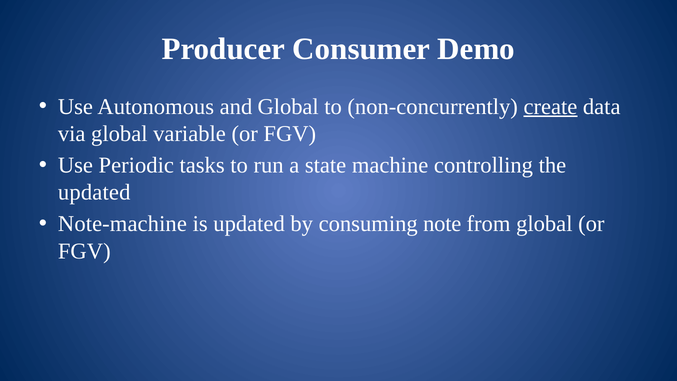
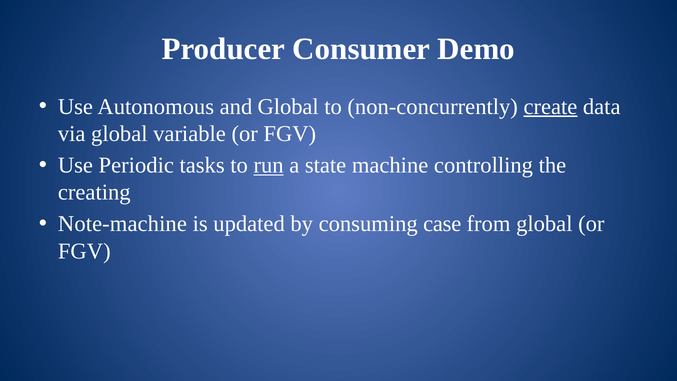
run underline: none -> present
updated at (94, 192): updated -> creating
note: note -> case
